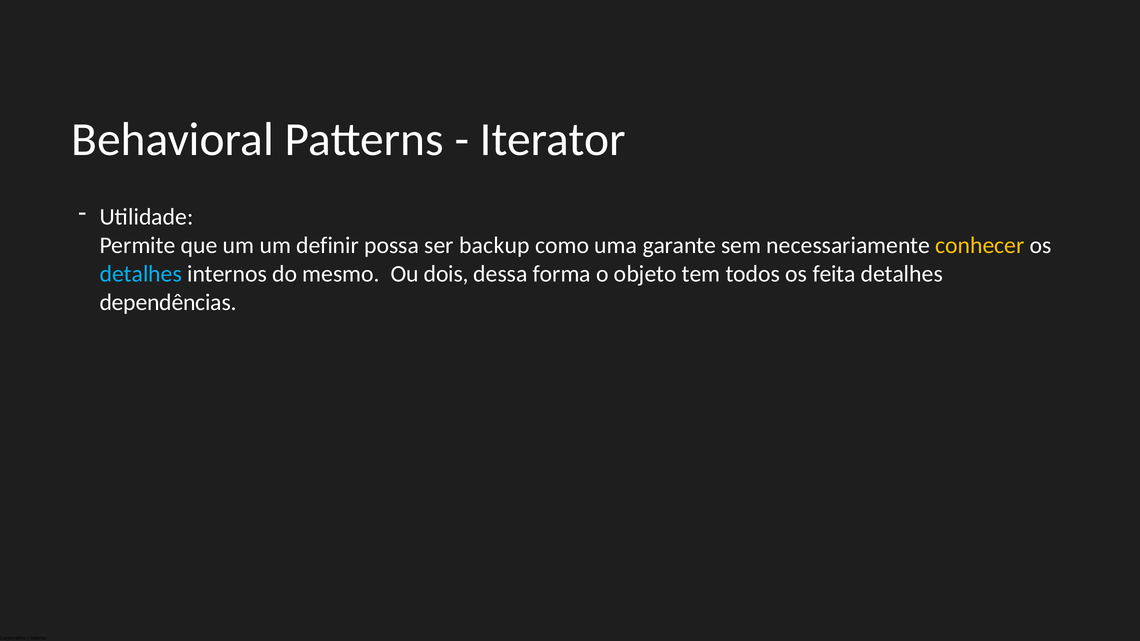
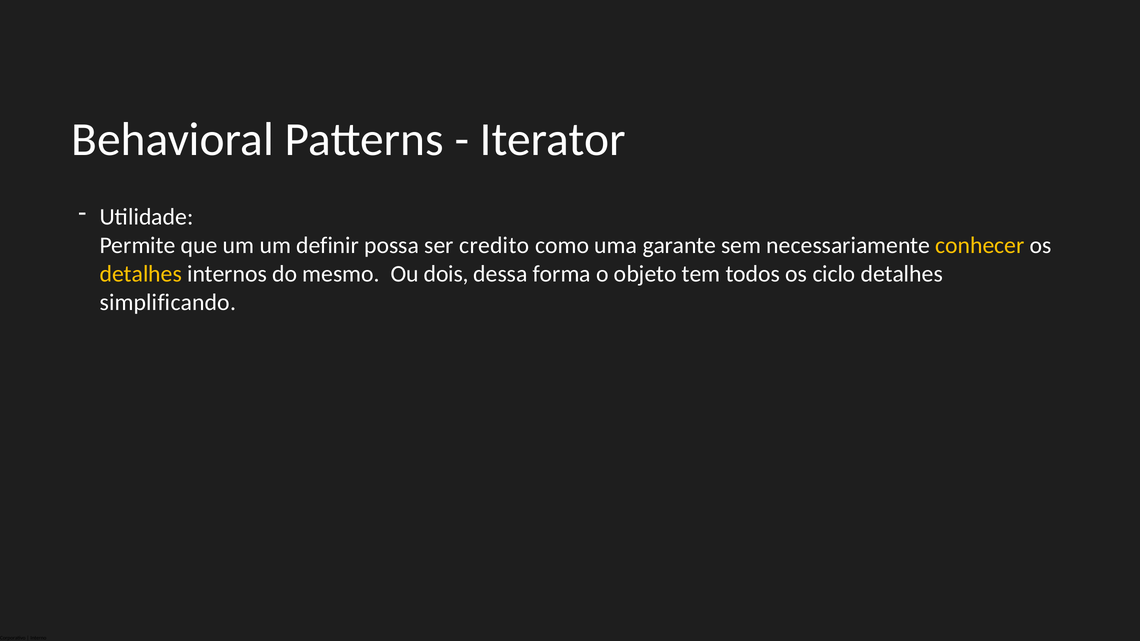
backup: backup -> credito
detalhes at (141, 274) colour: light blue -> yellow
feita: feita -> ciclo
dependências: dependências -> simplificando
